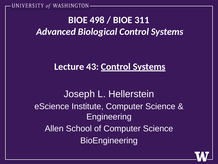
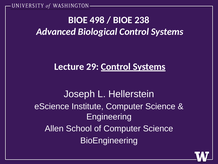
311: 311 -> 238
43: 43 -> 29
